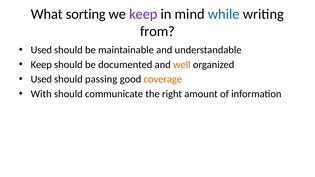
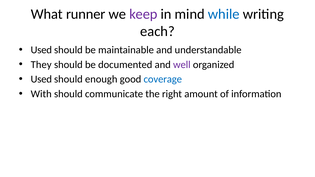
sorting: sorting -> runner
from: from -> each
Keep at (41, 65): Keep -> They
well colour: orange -> purple
passing: passing -> enough
coverage colour: orange -> blue
